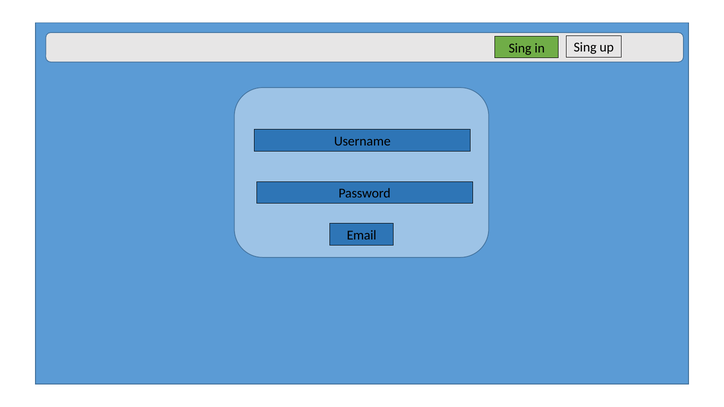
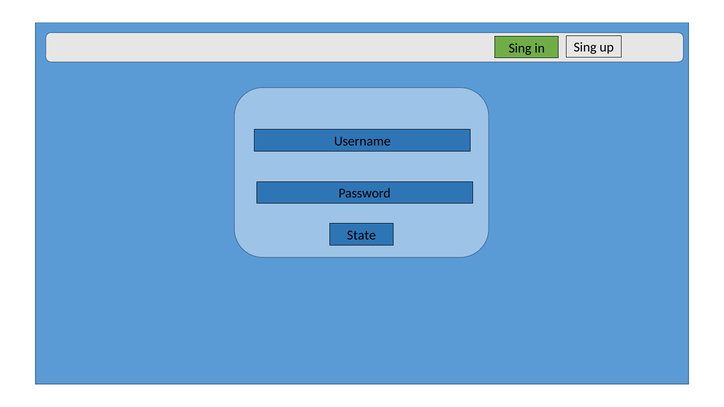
Email: Email -> State
